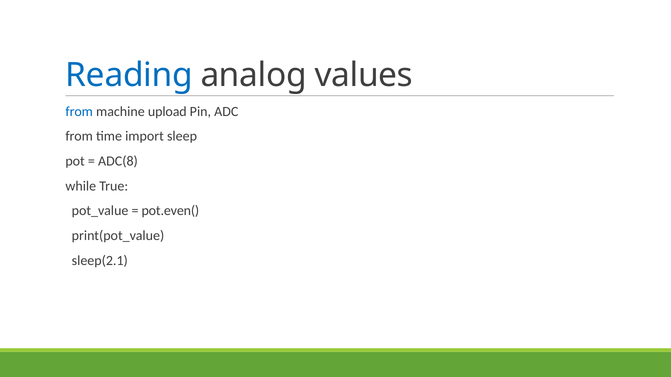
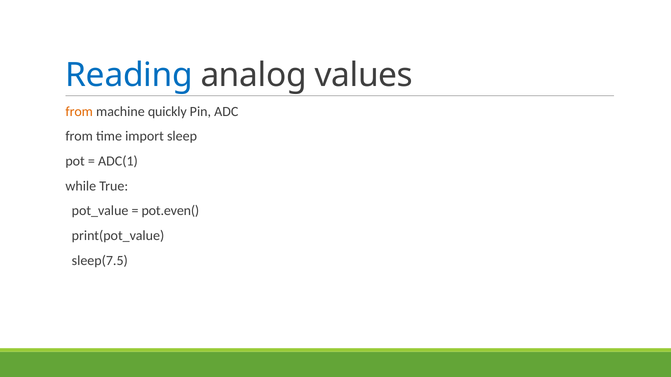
from at (79, 112) colour: blue -> orange
upload: upload -> quickly
ADC(8: ADC(8 -> ADC(1
sleep(2.1: sleep(2.1 -> sleep(7.5
